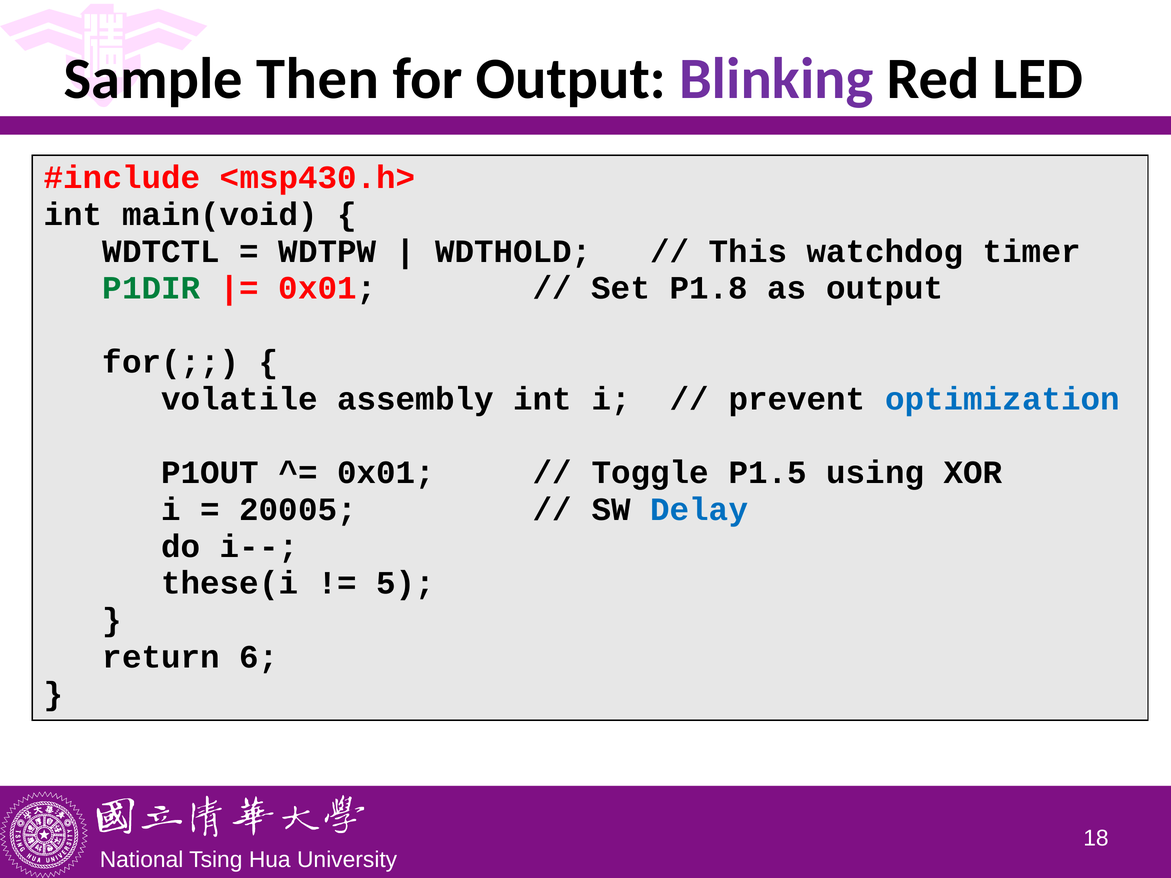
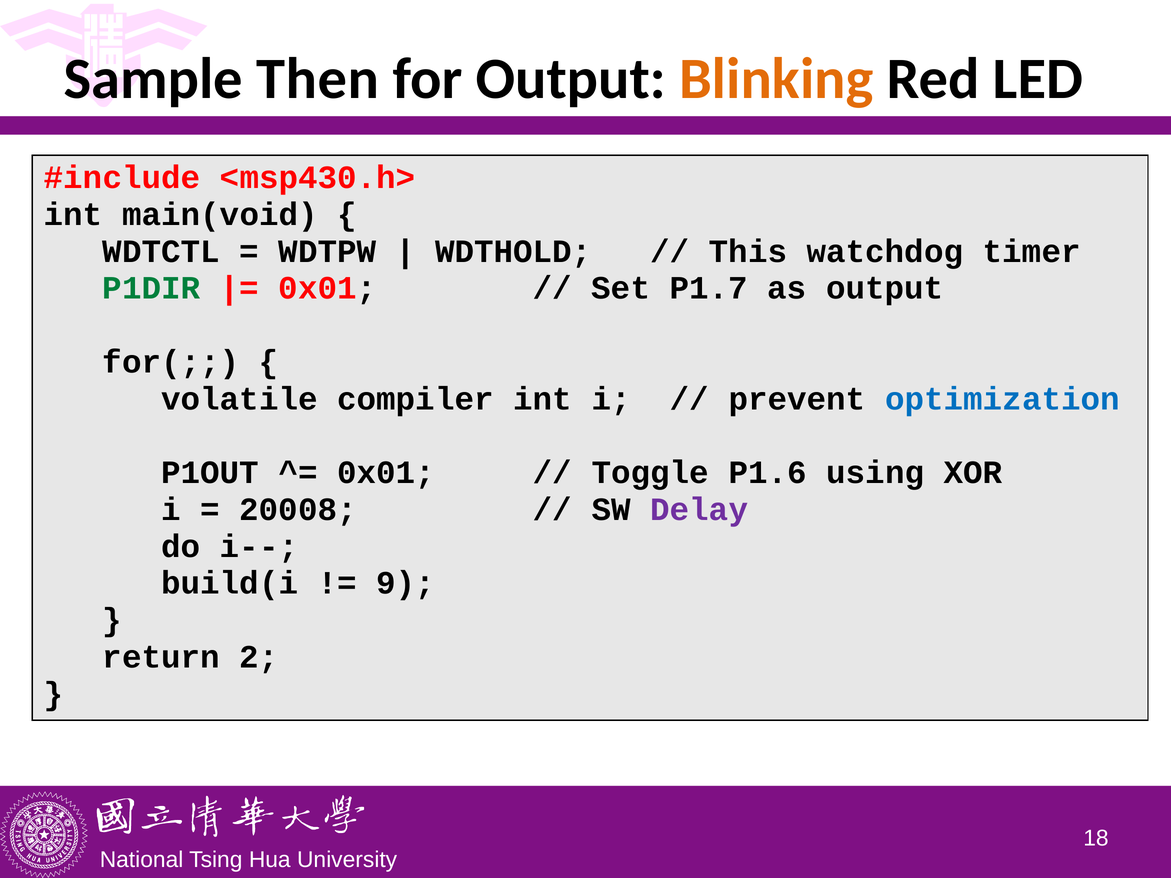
Blinking colour: purple -> orange
P1.8: P1.8 -> P1.7
assembly: assembly -> compiler
P1.5: P1.5 -> P1.6
20005: 20005 -> 20008
Delay colour: blue -> purple
these(i: these(i -> build(i
5: 5 -> 9
6: 6 -> 2
